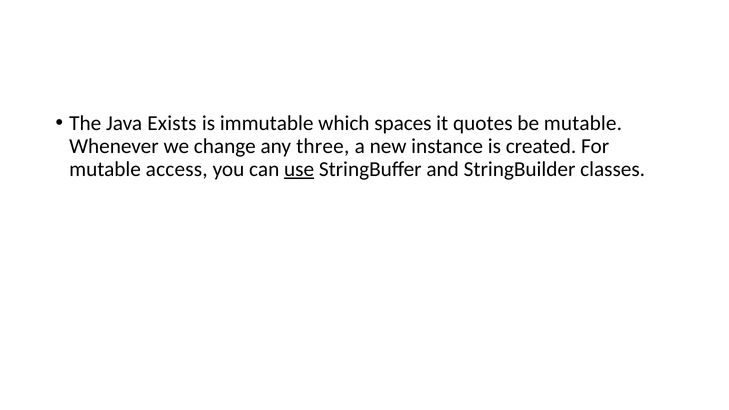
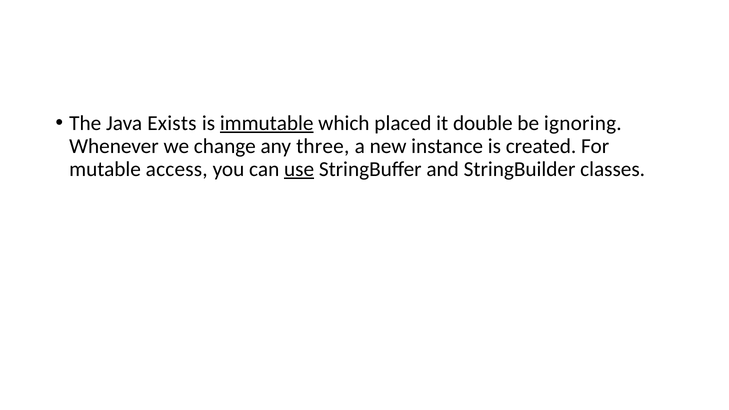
immutable underline: none -> present
spaces: spaces -> placed
quotes: quotes -> double
be mutable: mutable -> ignoring
